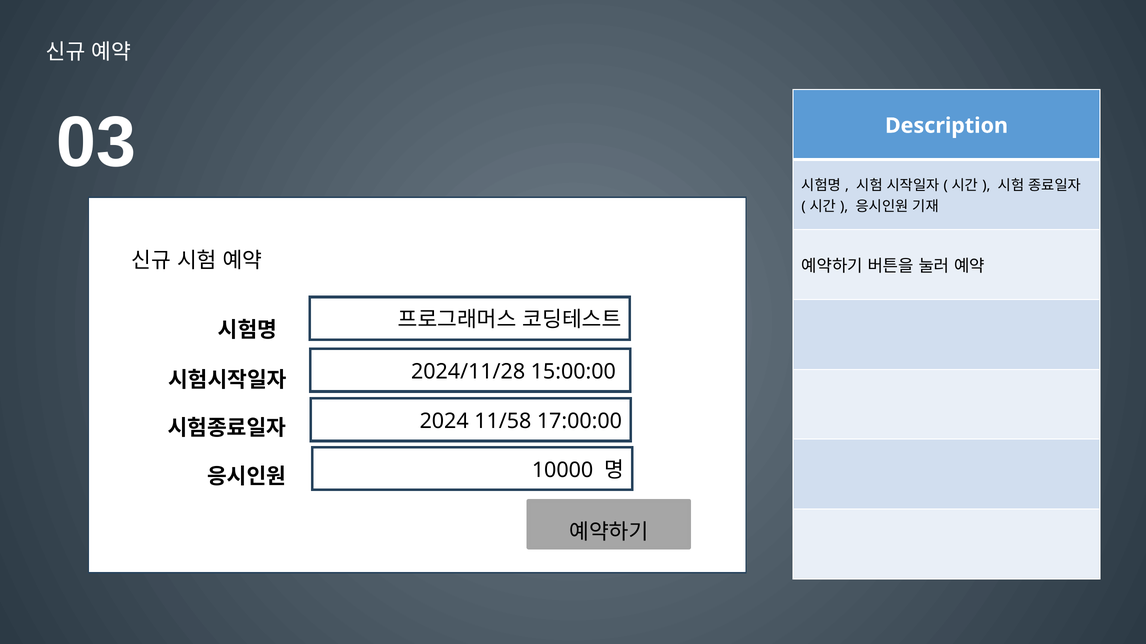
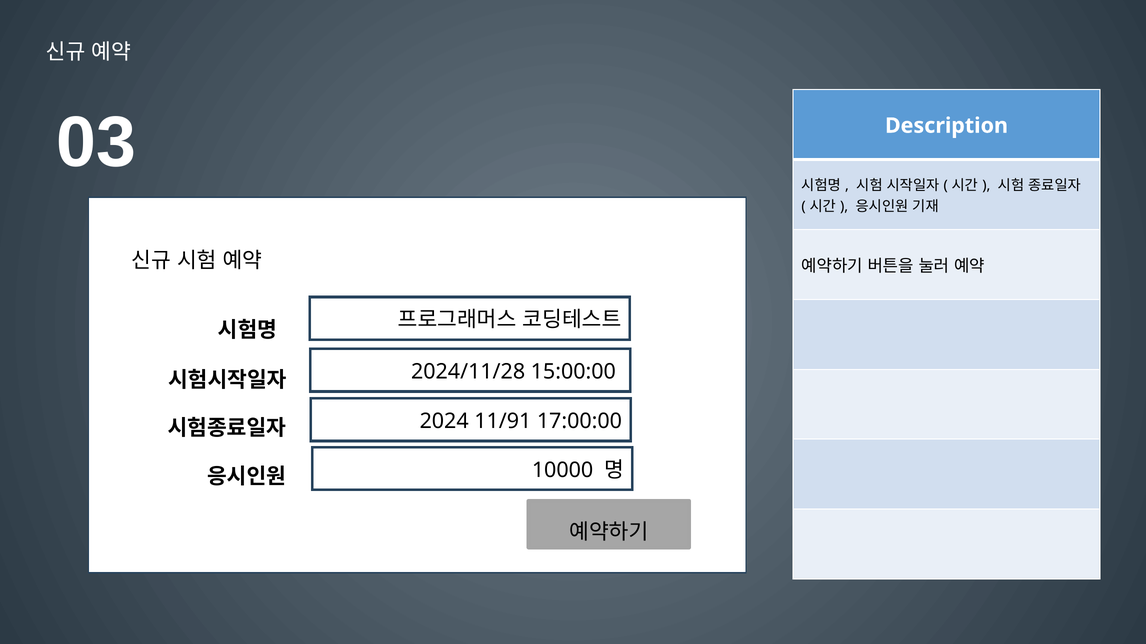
11/58: 11/58 -> 11/91
